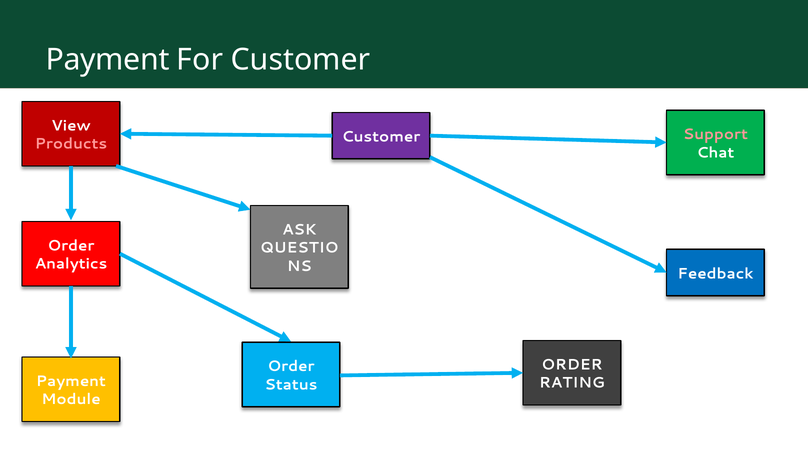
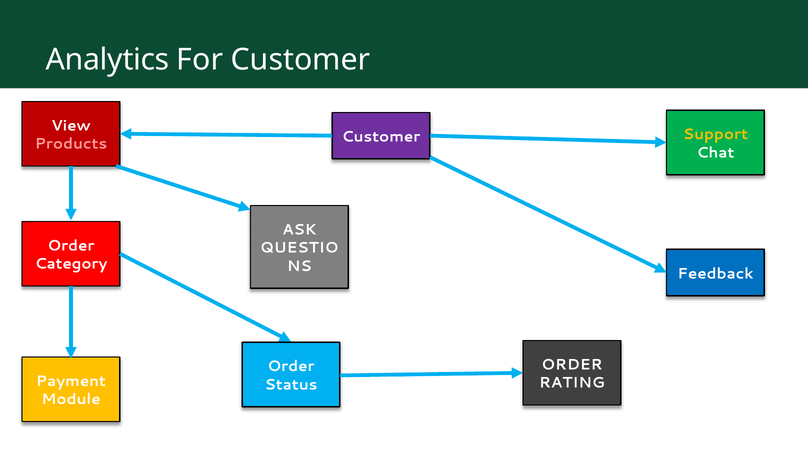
Payment at (108, 60): Payment -> Analytics
Support colour: pink -> yellow
Analytics: Analytics -> Category
